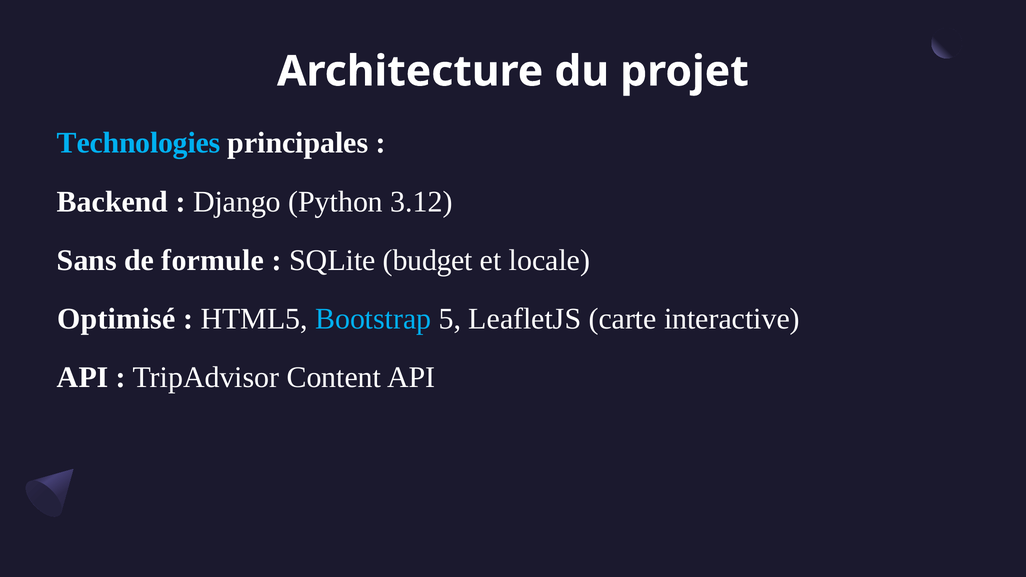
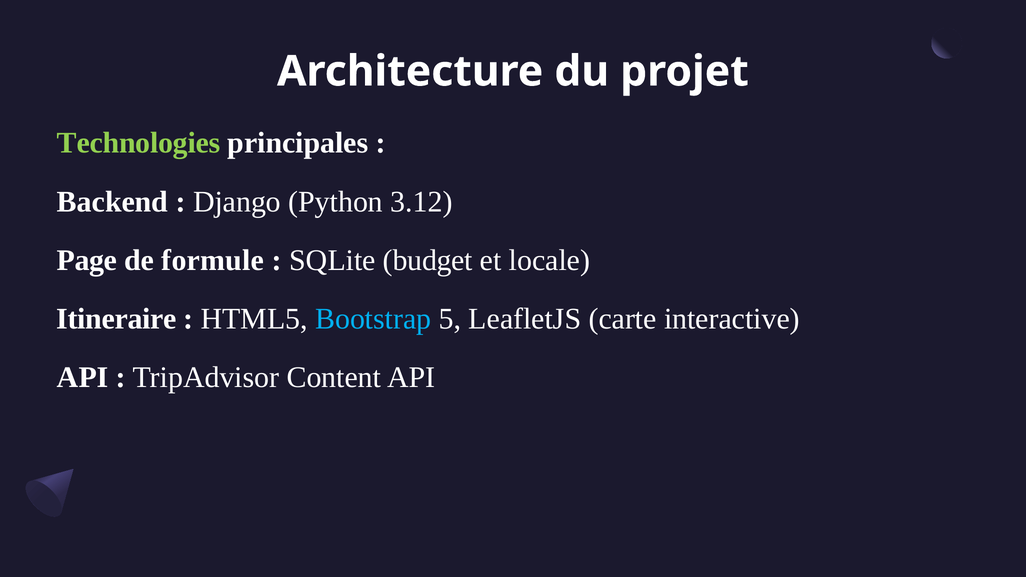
Technologies colour: light blue -> light green
Sans: Sans -> Page
Optimisé: Optimisé -> Itineraire
